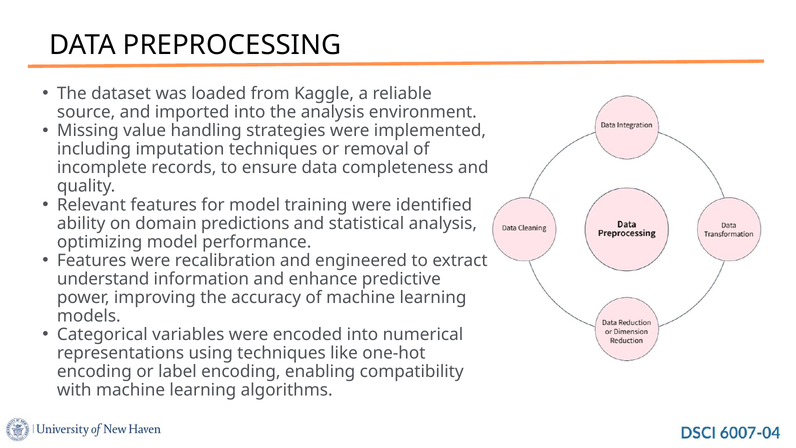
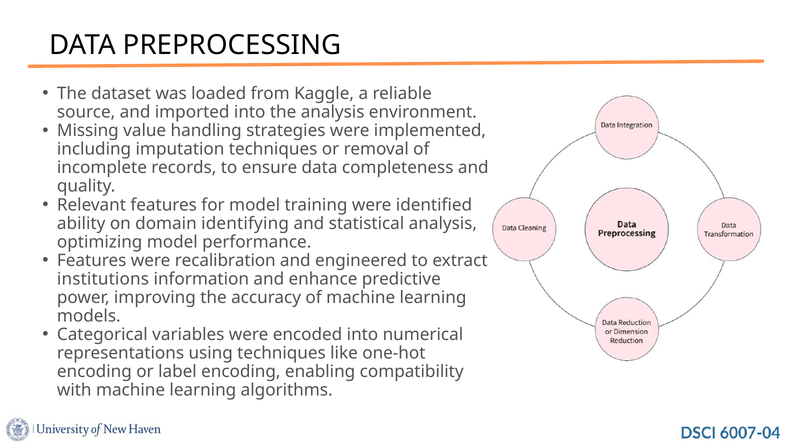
predictions: predictions -> identifying
understand: understand -> institutions
